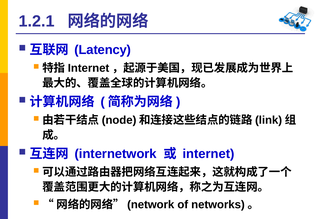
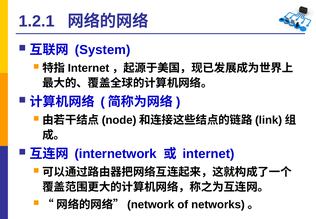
Latency: Latency -> System
